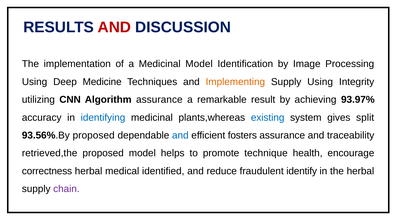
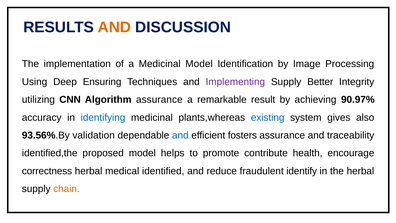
AND at (114, 27) colour: red -> orange
Medicine: Medicine -> Ensuring
Implementing colour: orange -> purple
Supply Using: Using -> Better
93.97%: 93.97% -> 90.97%
split: split -> also
93.56%.By proposed: proposed -> validation
retrieved,the: retrieved,the -> identified,the
technique: technique -> contribute
chain colour: purple -> orange
